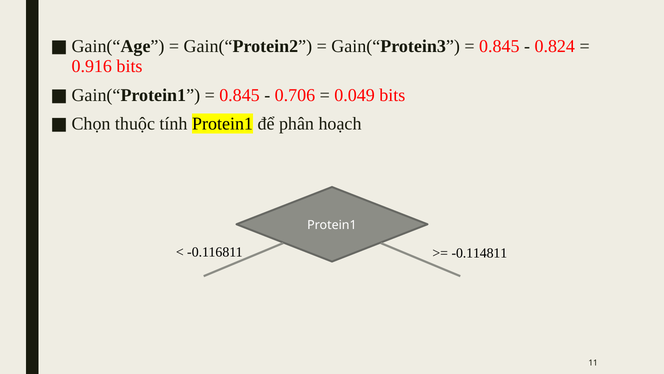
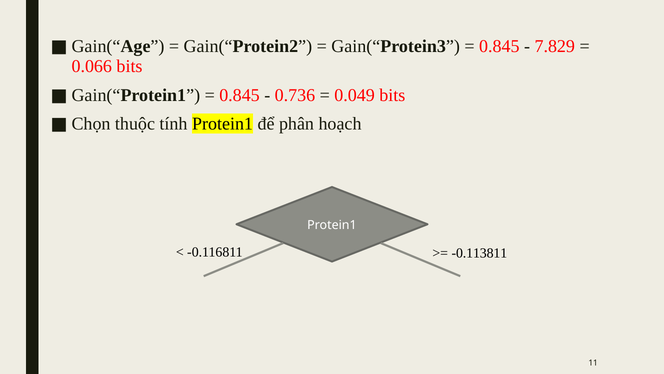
0.824: 0.824 -> 7.829
0.916: 0.916 -> 0.066
0.706: 0.706 -> 0.736
-0.114811: -0.114811 -> -0.113811
